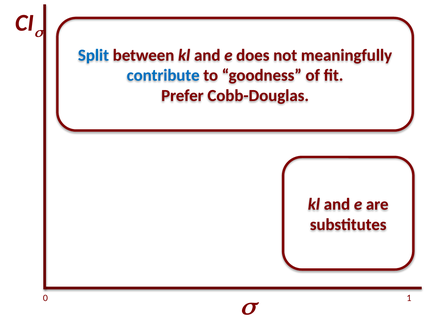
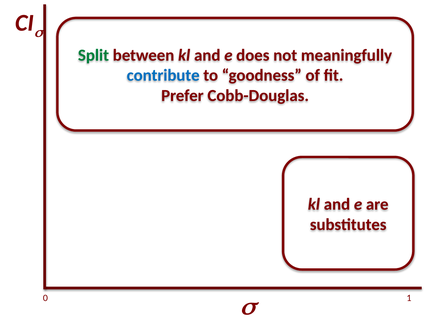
Split colour: blue -> green
